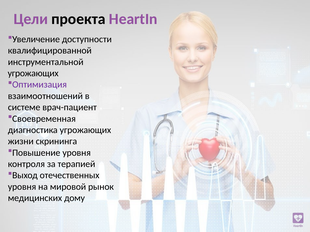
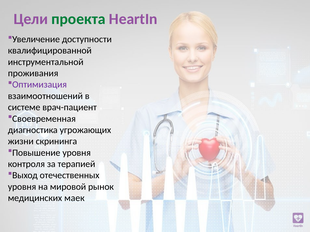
проекта colour: black -> green
угрожающих at (33, 73): угрожающих -> проживания
дому: дому -> маек
